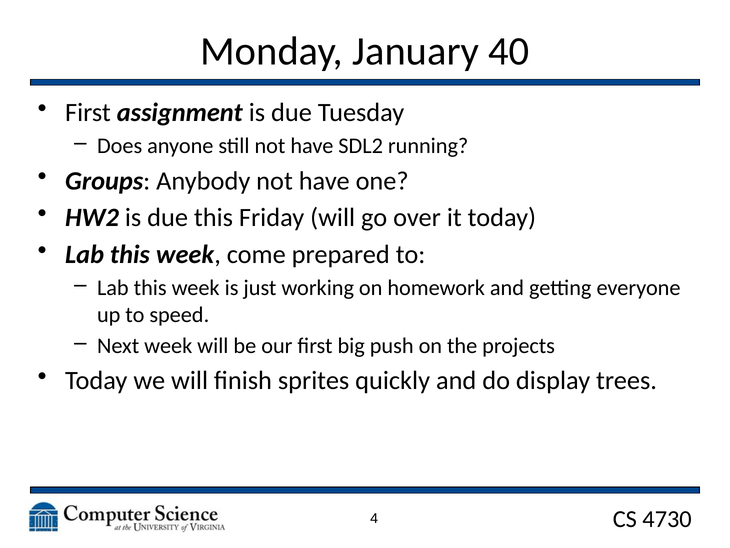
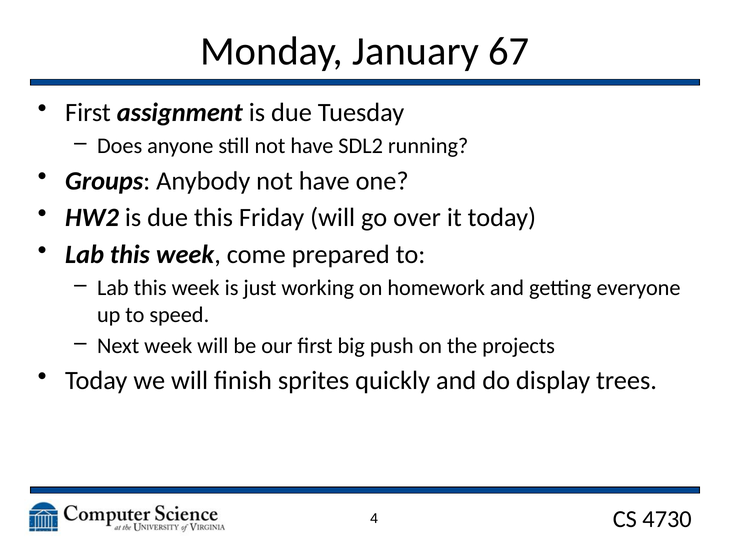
40: 40 -> 67
